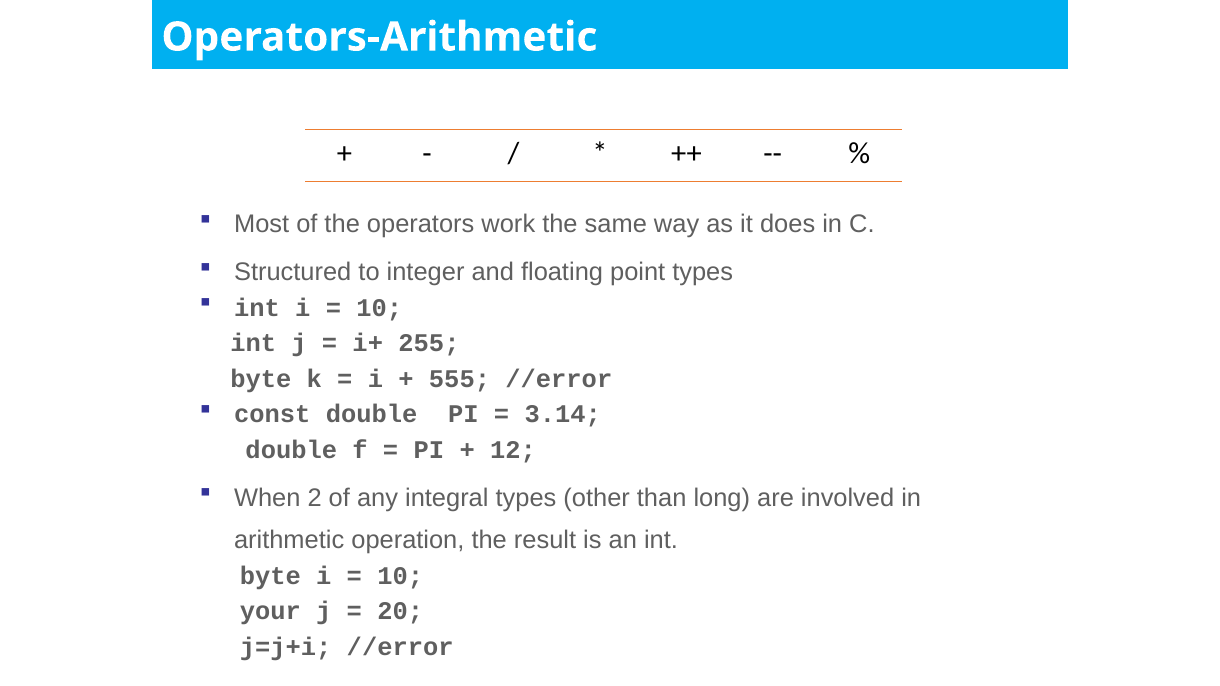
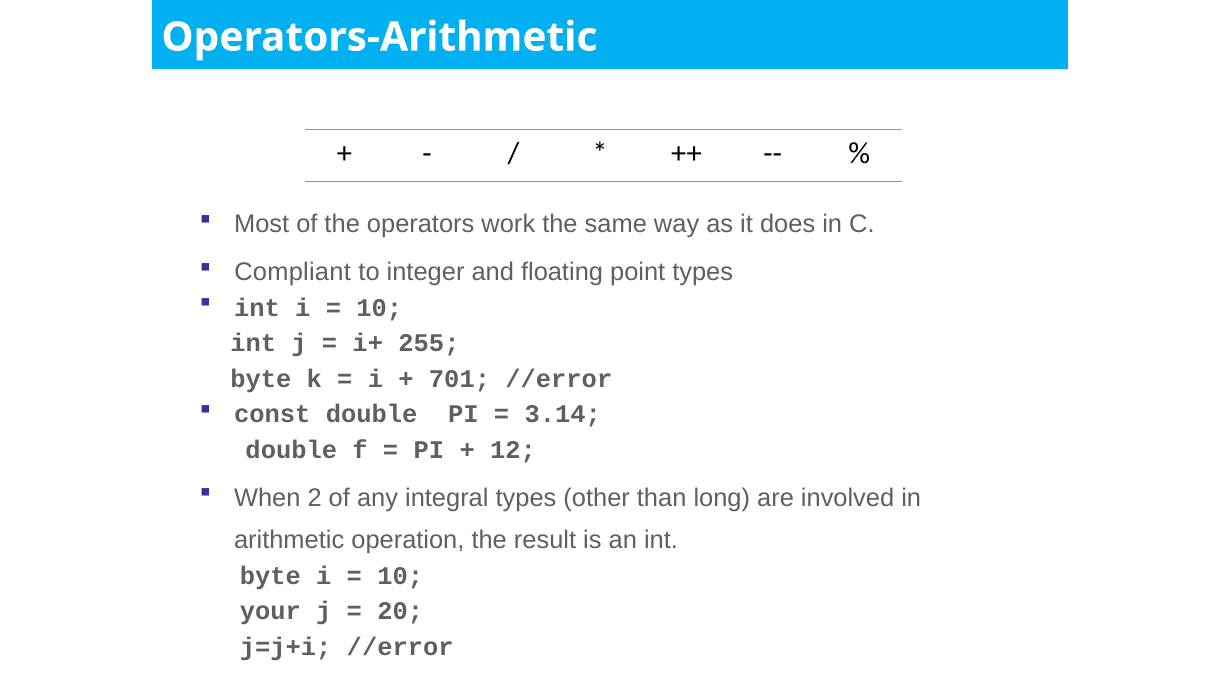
Structured: Structured -> Compliant
555: 555 -> 701
